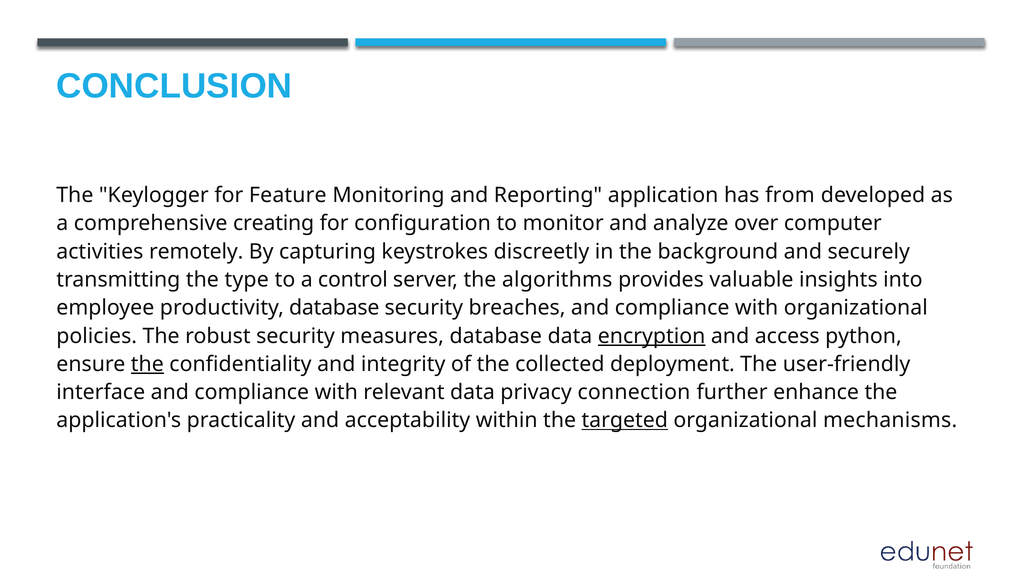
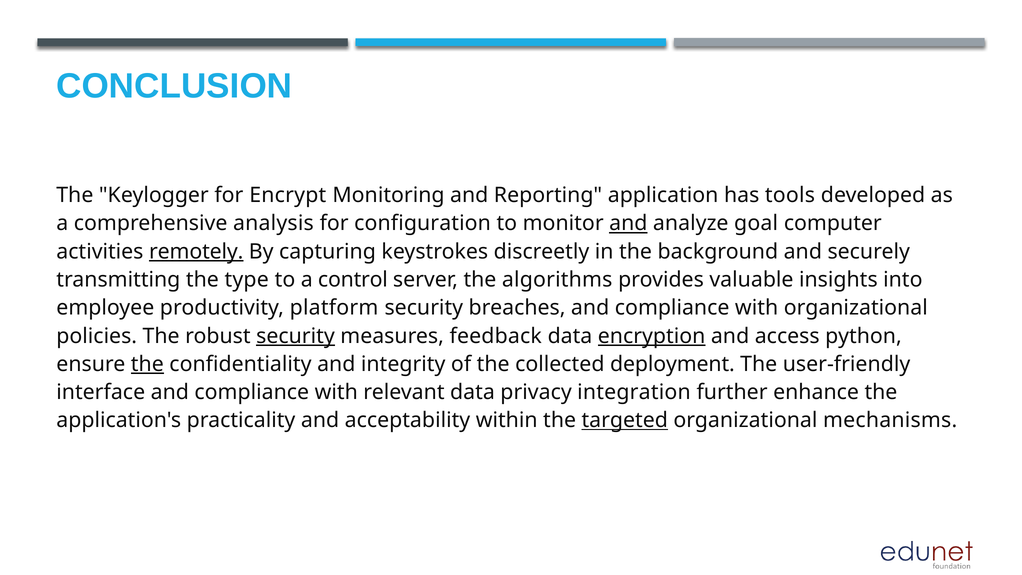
Feature: Feature -> Encrypt
from: from -> tools
creating: creating -> analysis
and at (628, 223) underline: none -> present
over: over -> goal
remotely underline: none -> present
productivity database: database -> platform
security at (295, 336) underline: none -> present
measures database: database -> feedback
connection: connection -> integration
